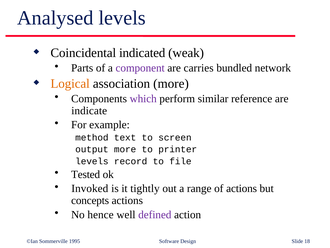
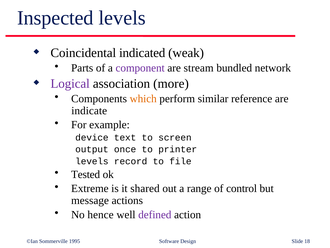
Analysed: Analysed -> Inspected
carries: carries -> stream
Logical colour: orange -> purple
which colour: purple -> orange
method: method -> device
output more: more -> once
Invoked: Invoked -> Extreme
tightly: tightly -> shared
of actions: actions -> control
concepts: concepts -> message
